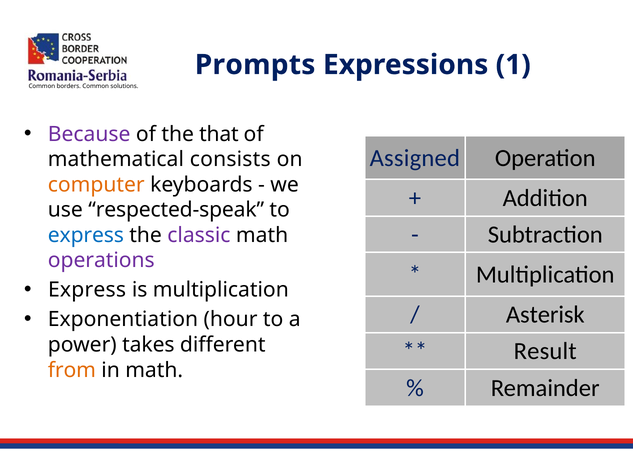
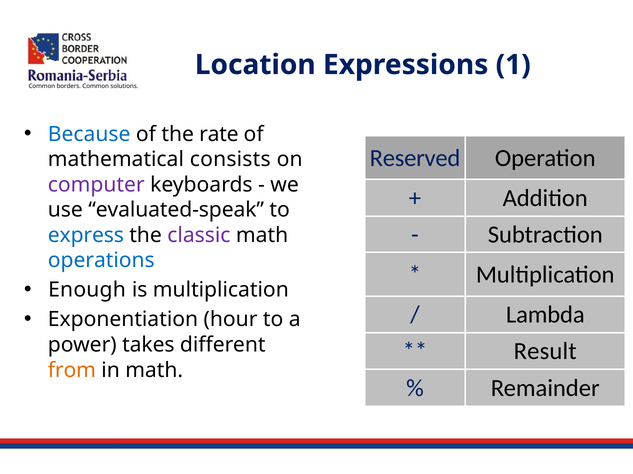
Prompts: Prompts -> Location
Because colour: purple -> blue
that: that -> rate
Assigned: Assigned -> Reserved
computer colour: orange -> purple
respected-speak: respected-speak -> evaluated-speak
operations colour: purple -> blue
Express at (87, 290): Express -> Enough
Asterisk: Asterisk -> Lambda
